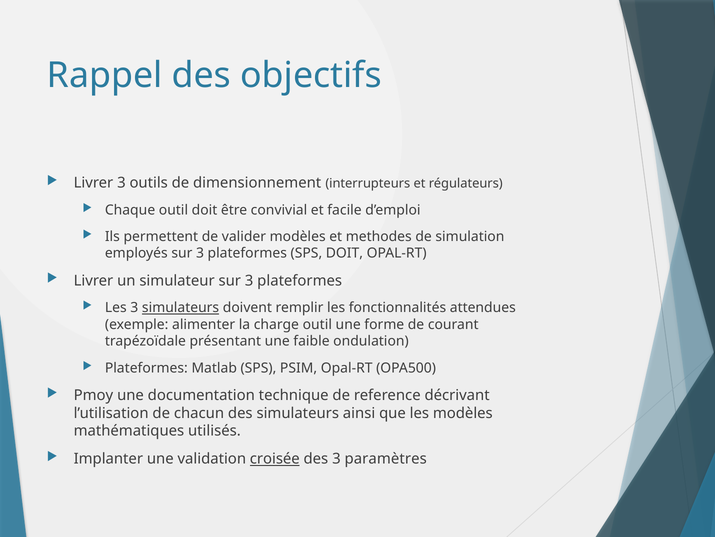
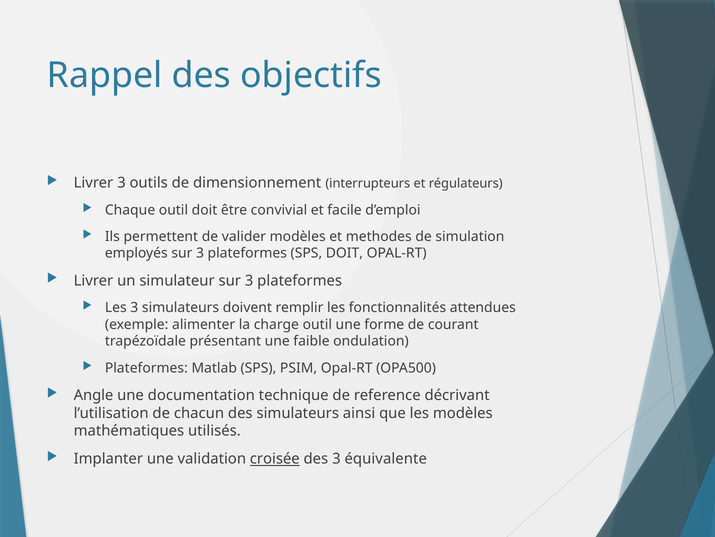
simulateurs at (181, 307) underline: present -> none
Pmoy: Pmoy -> Angle
paramètres: paramètres -> équivalente
